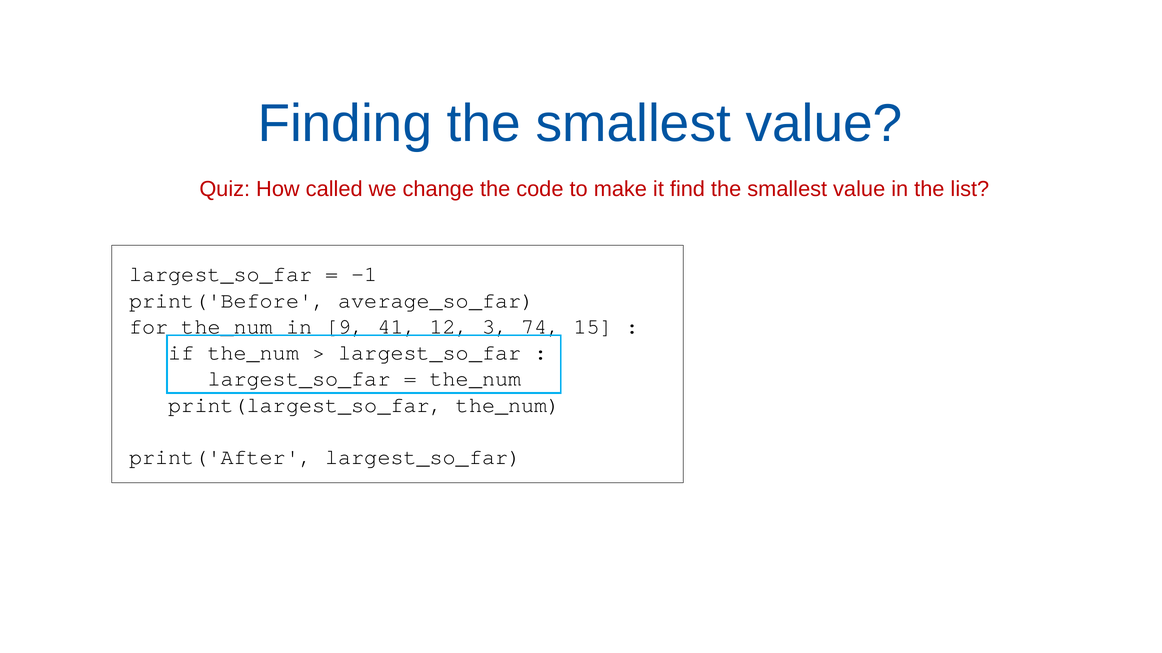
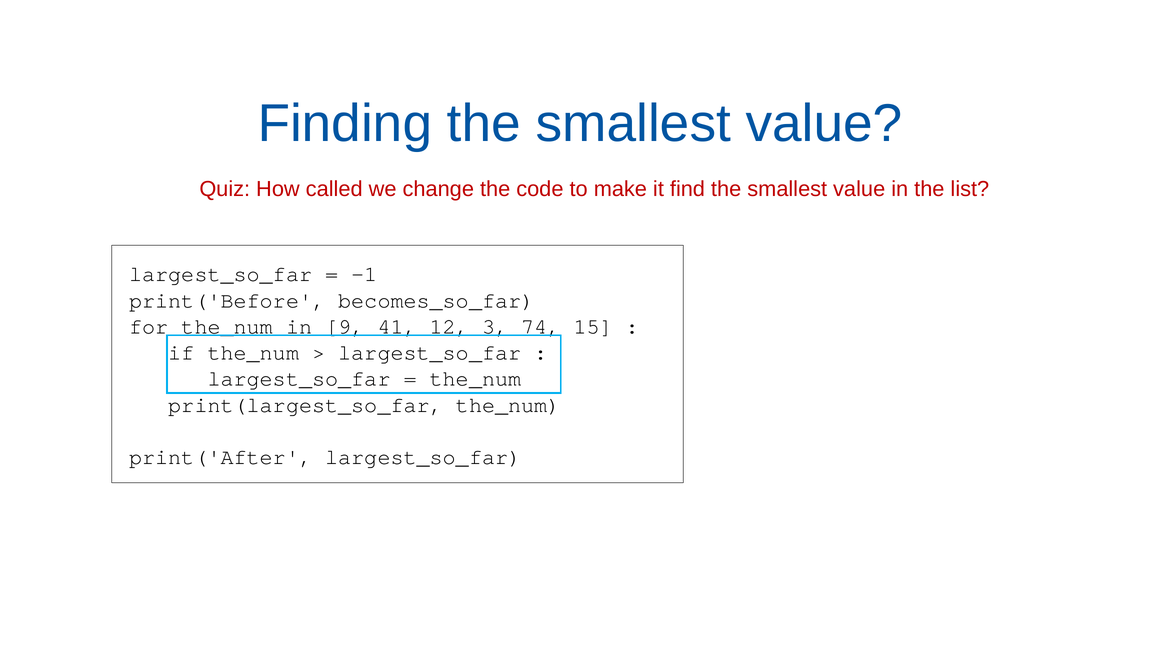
average_so_far: average_so_far -> becomes_so_far
